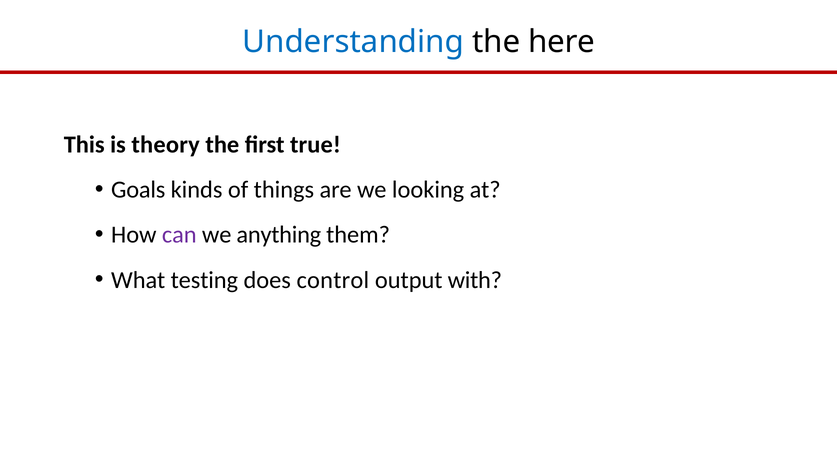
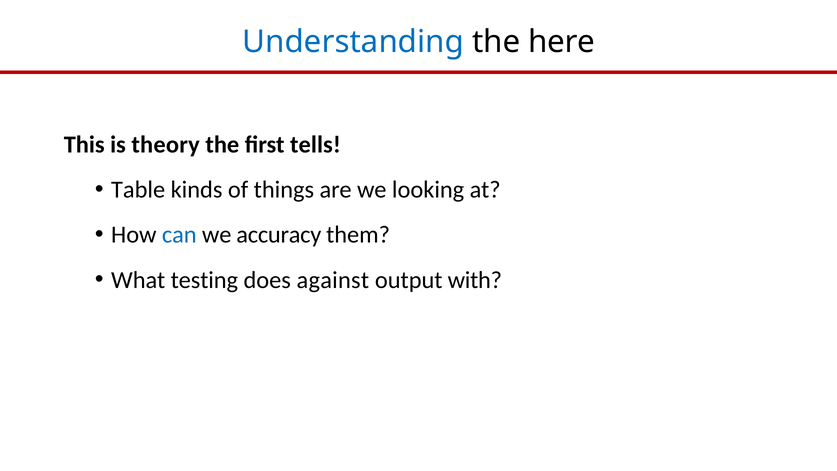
true: true -> tells
Goals: Goals -> Table
can colour: purple -> blue
anything: anything -> accuracy
control: control -> against
